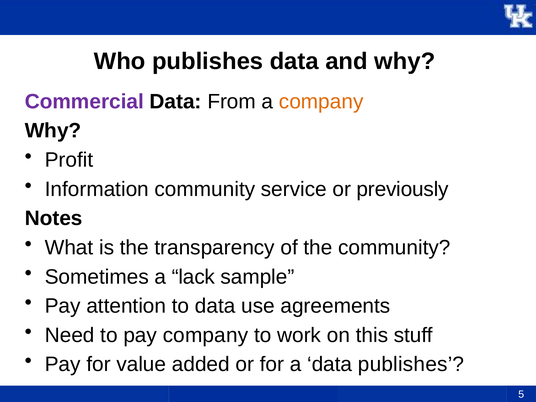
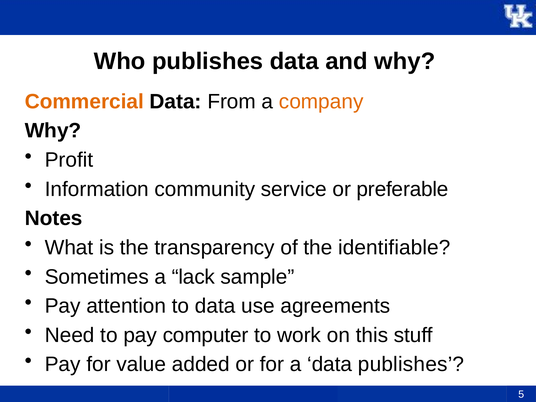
Commercial colour: purple -> orange
previously: previously -> preferable
the community: community -> identifiable
pay company: company -> computer
